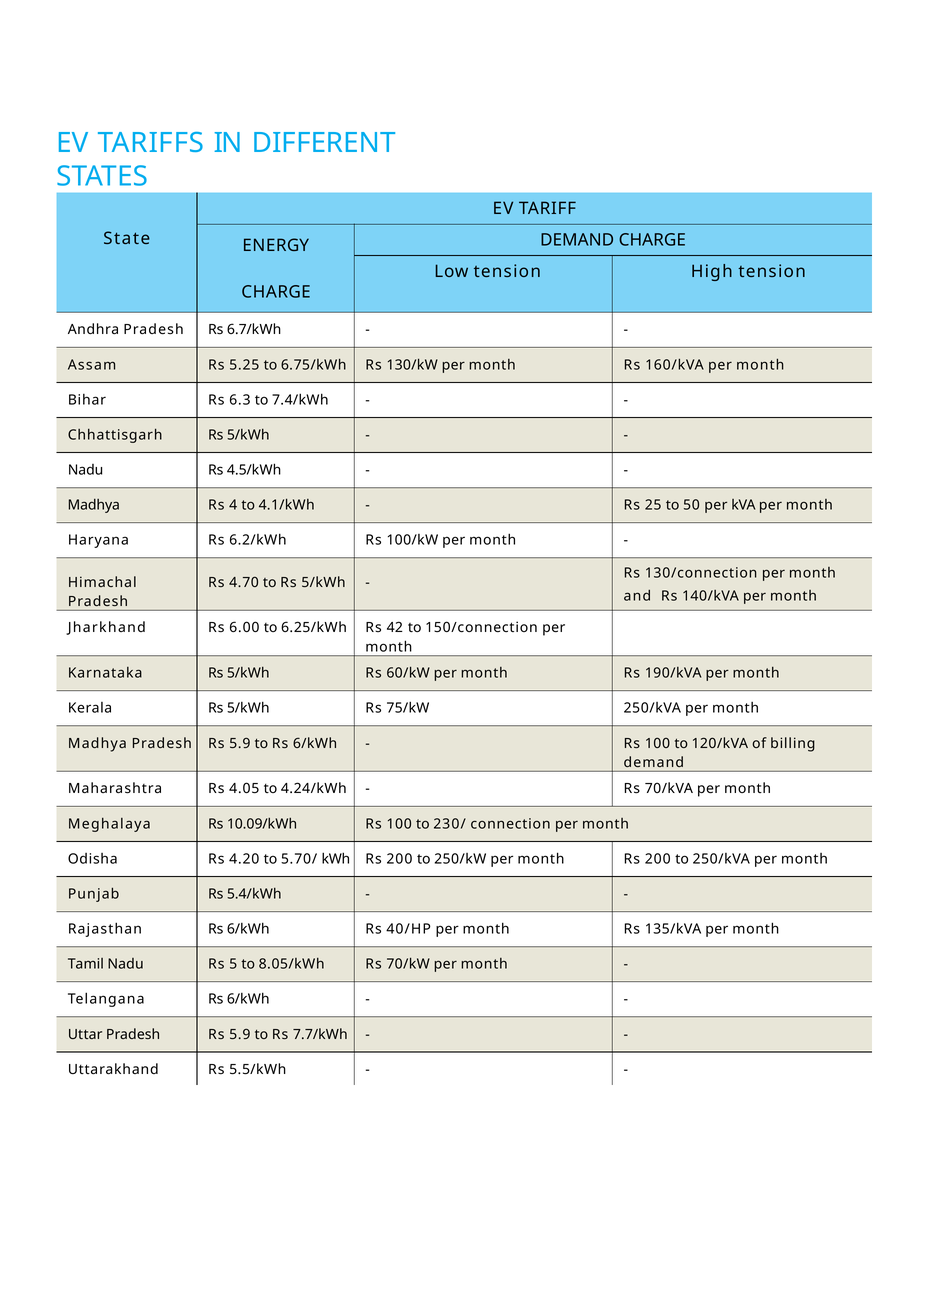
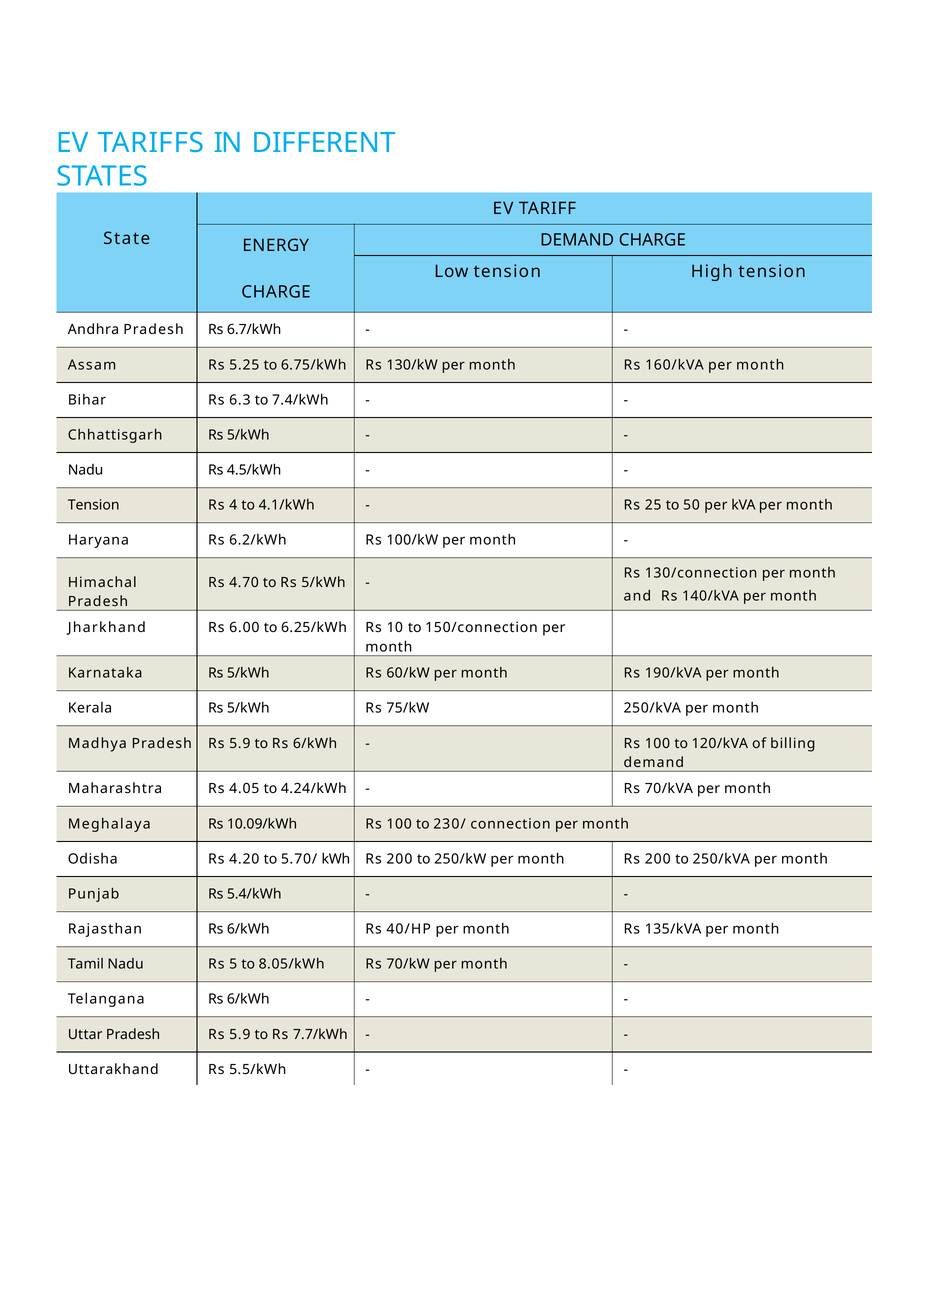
Madhya at (94, 505): Madhya -> Tension
42: 42 -> 10
